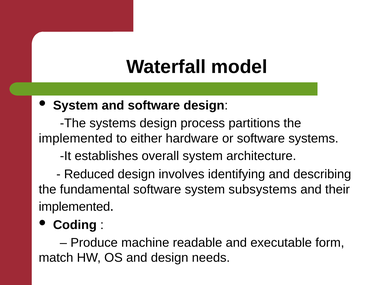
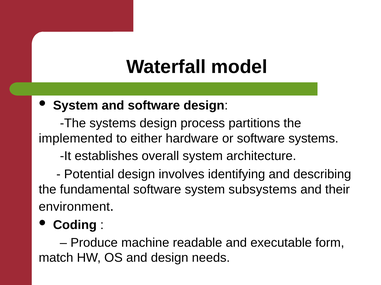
Reduced: Reduced -> Potential
implemented at (74, 207): implemented -> environment
